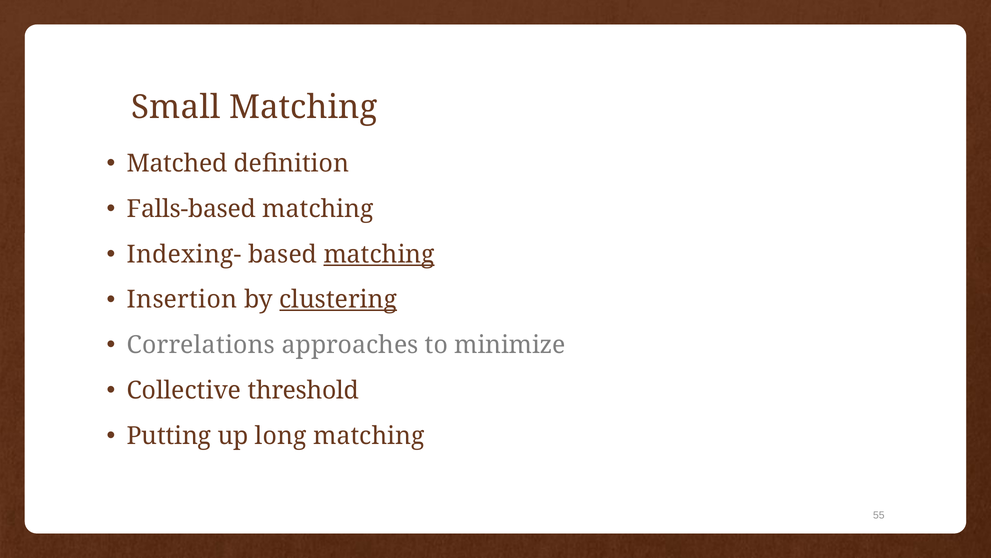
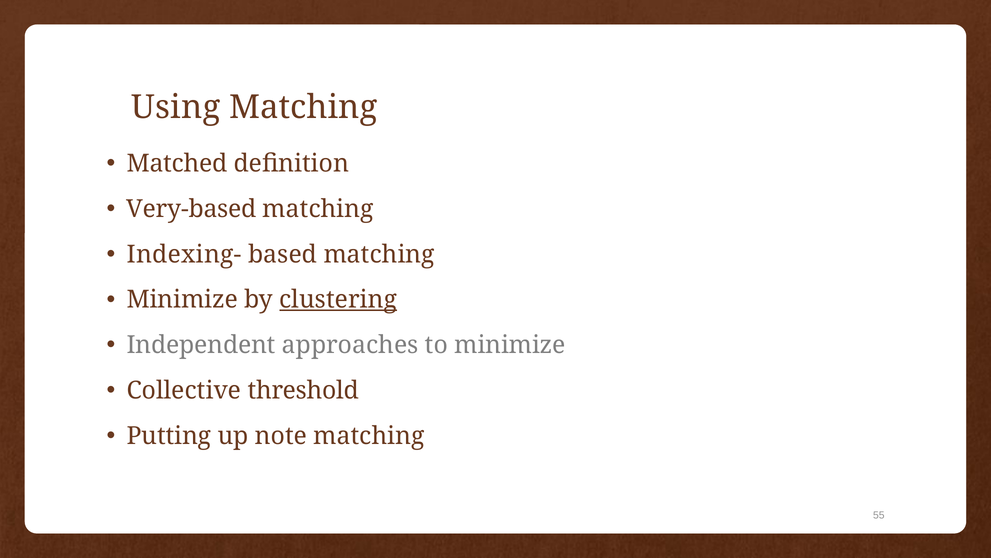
Small: Small -> Using
Falls-based: Falls-based -> Very-based
matching at (379, 254) underline: present -> none
Insertion at (182, 300): Insertion -> Minimize
Correlations: Correlations -> Independent
long: long -> note
